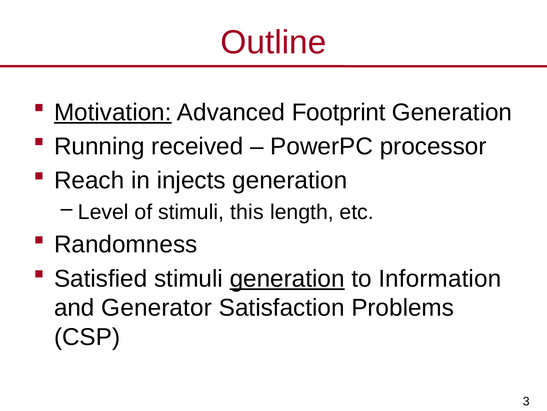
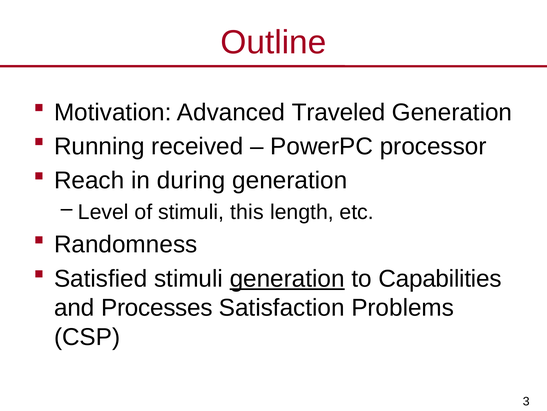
Motivation underline: present -> none
Footprint: Footprint -> Traveled
injects: injects -> during
Information: Information -> Capabilities
Generator: Generator -> Processes
